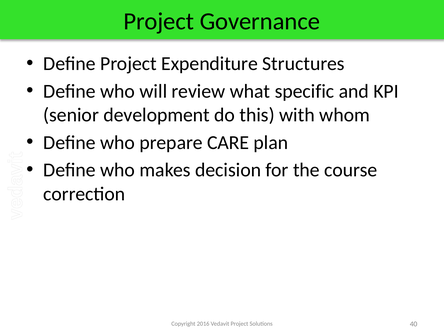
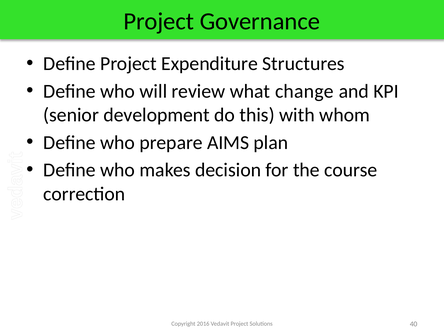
specific: specific -> change
CARE: CARE -> AIMS
